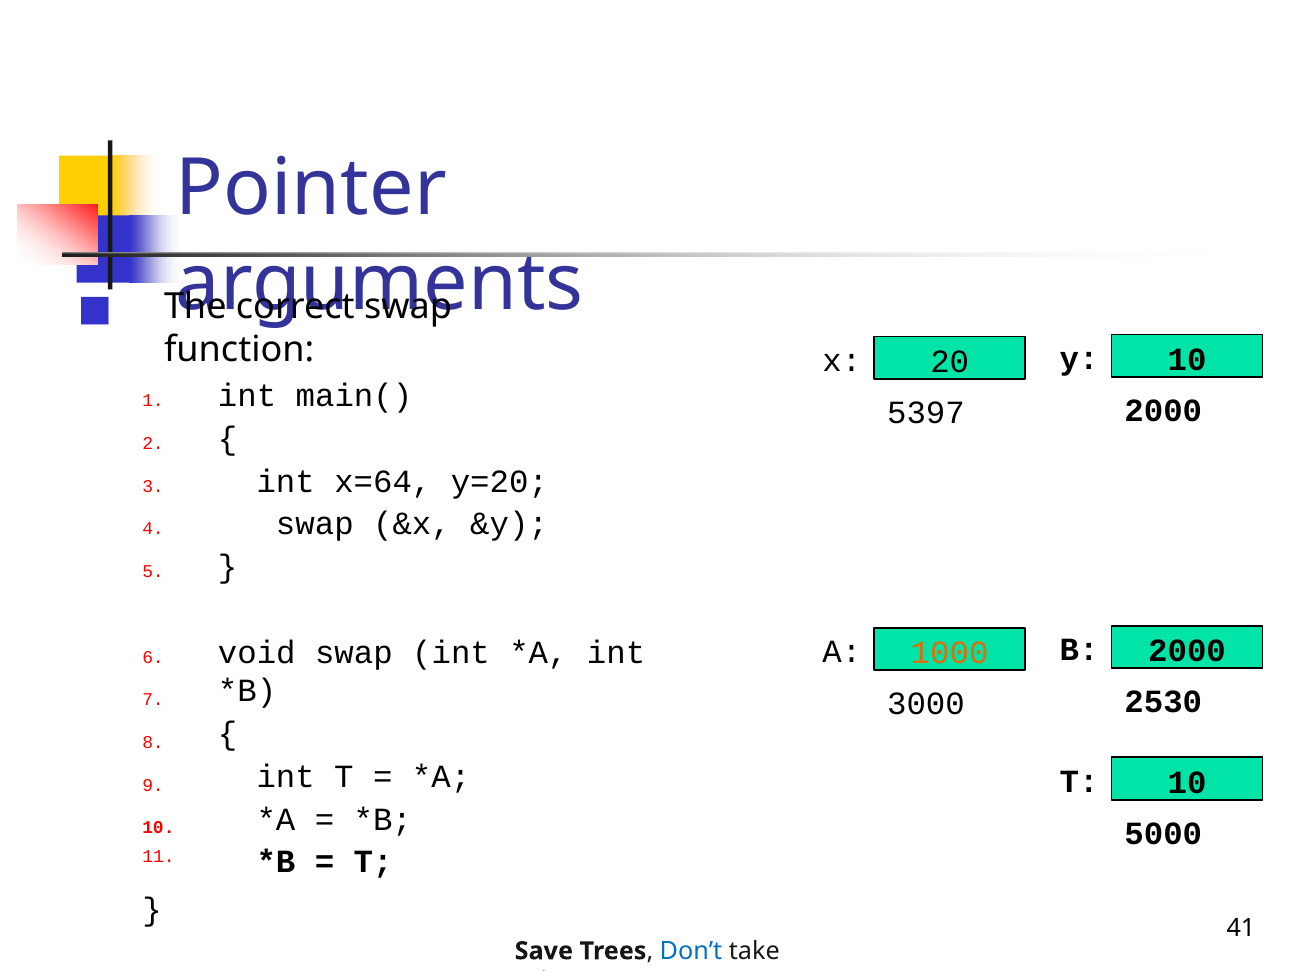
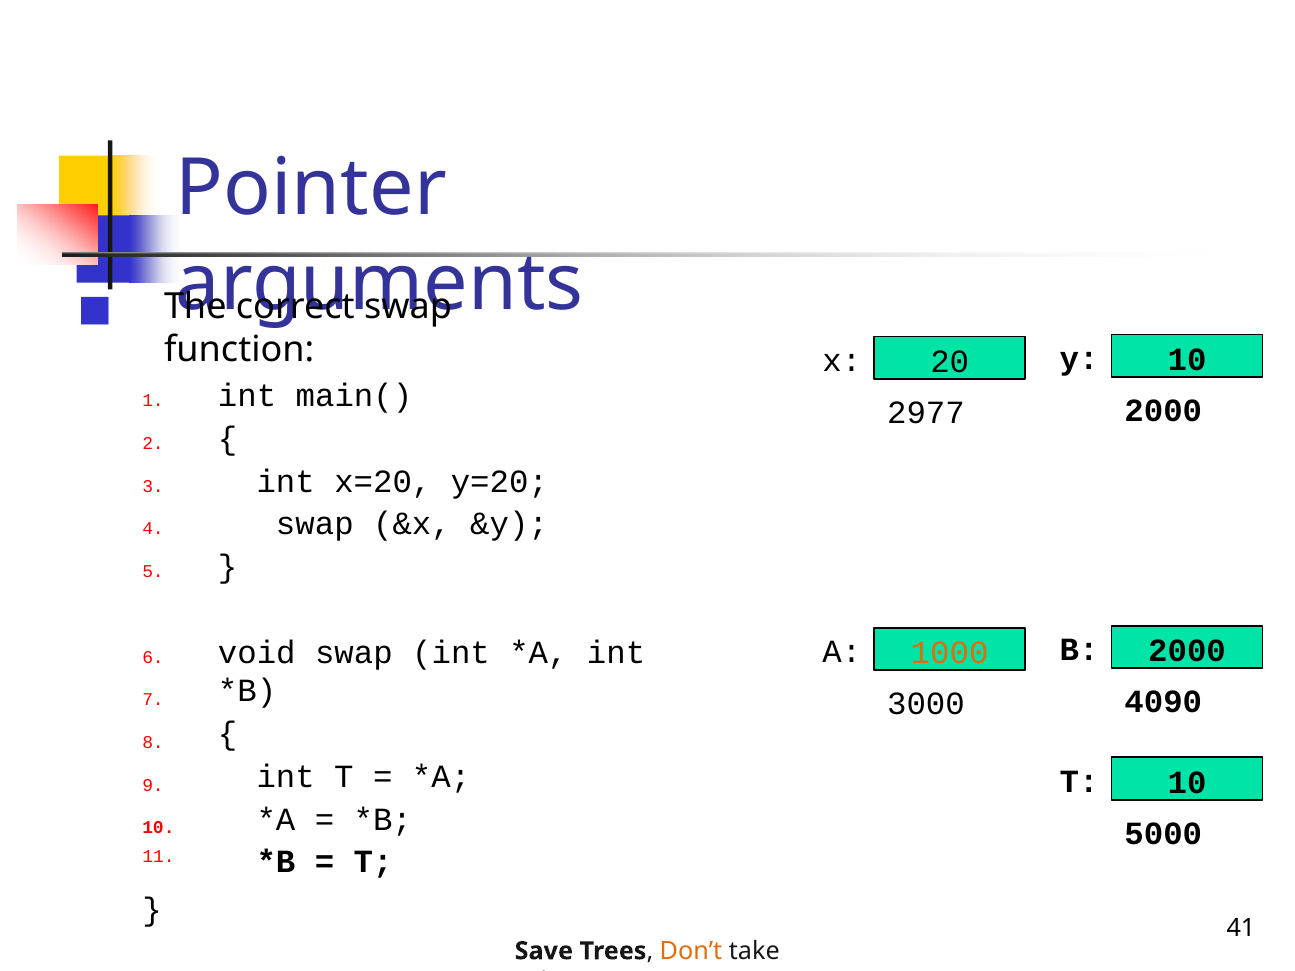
5397: 5397 -> 2977
x=64: x=64 -> x=20
2530: 2530 -> 4090
Don’t colour: blue -> orange
